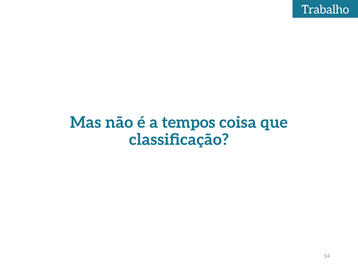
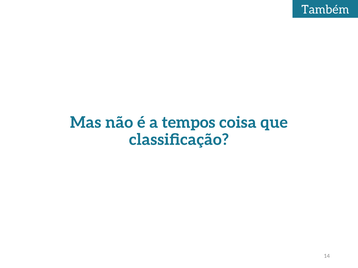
Trabalho: Trabalho -> Também
